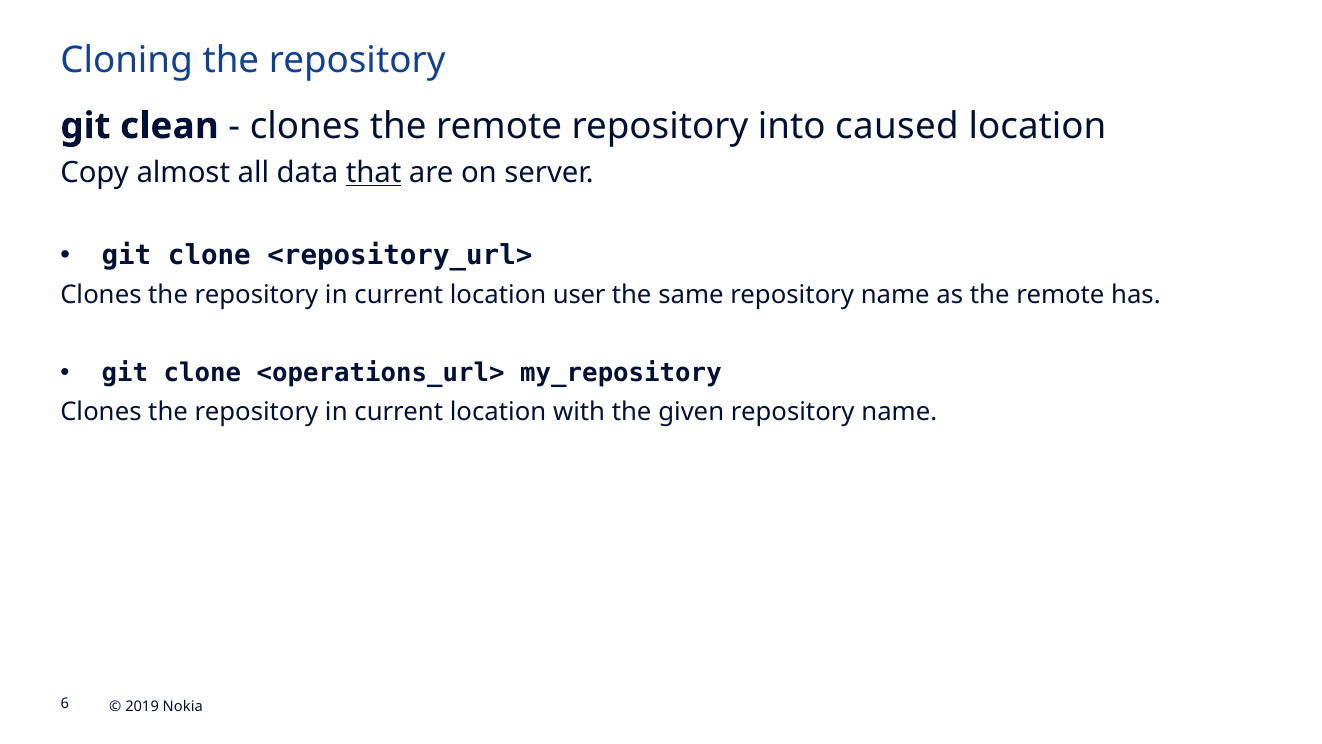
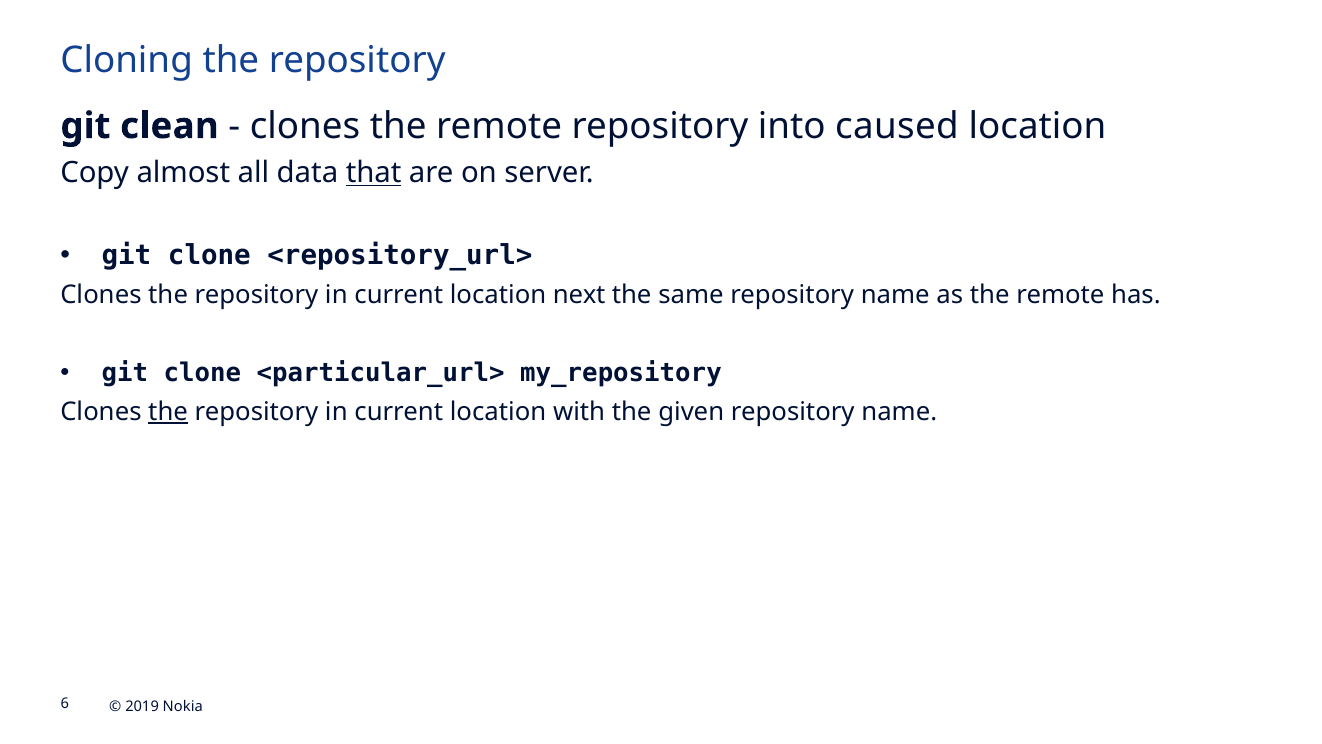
user: user -> next
<operations_url>: <operations_url> -> <particular_url>
the at (168, 411) underline: none -> present
